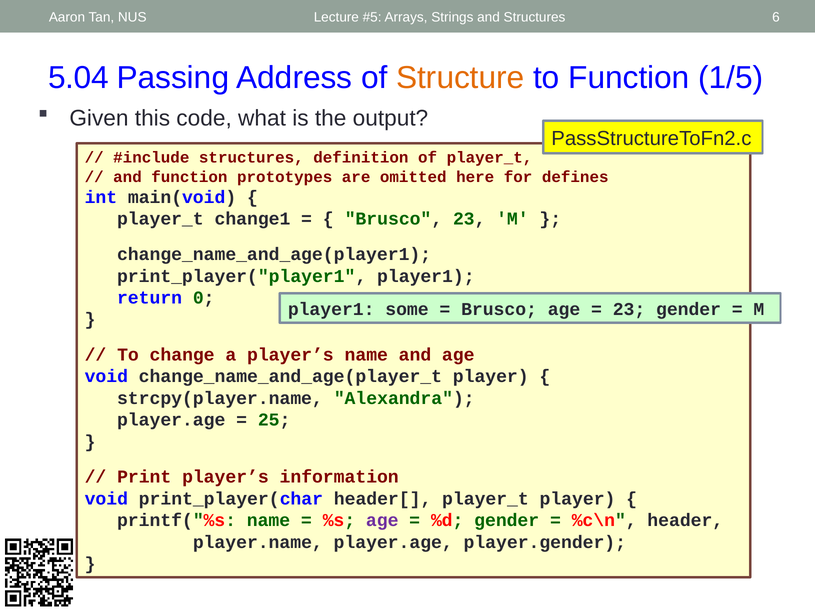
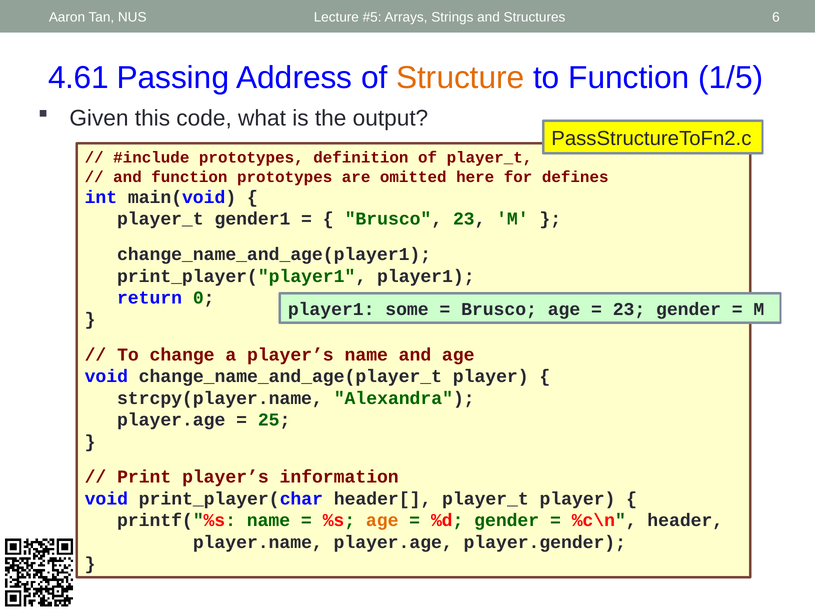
5.04: 5.04 -> 4.61
structures at (251, 158): structures -> prototypes
change1: change1 -> gender1
age at (382, 521) colour: purple -> orange
